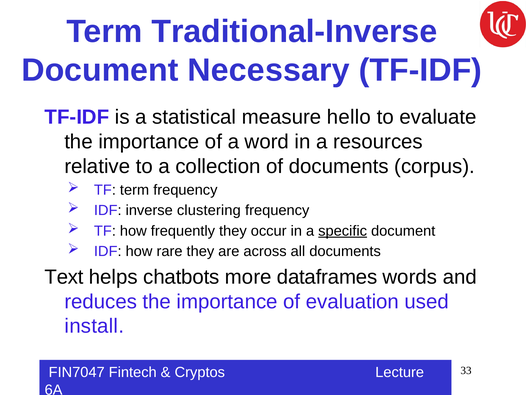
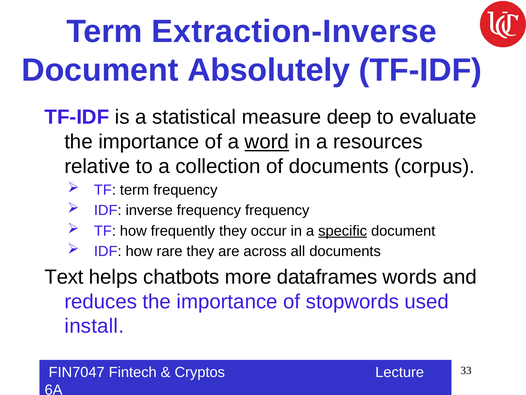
Traditional-Inverse: Traditional-Inverse -> Extraction-Inverse
Necessary: Necessary -> Absolutely
hello: hello -> deep
word underline: none -> present
inverse clustering: clustering -> frequency
evaluation: evaluation -> stopwords
